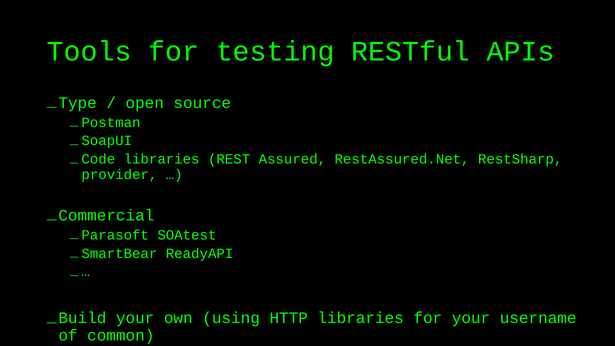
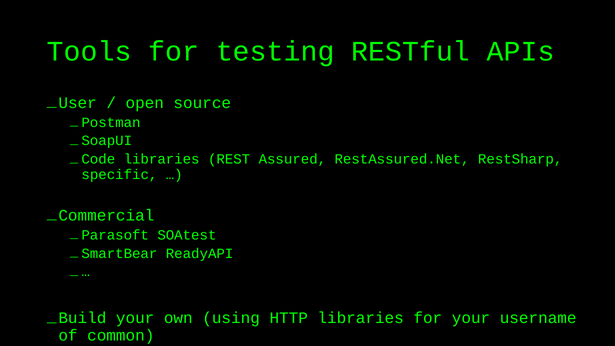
Type: Type -> User
provider: provider -> specific
